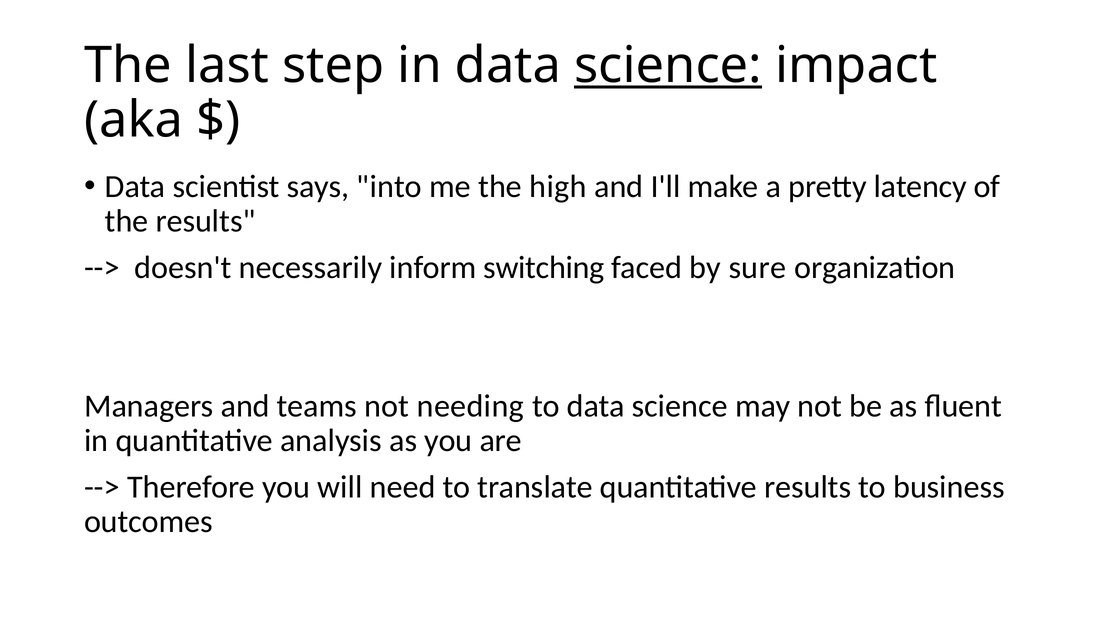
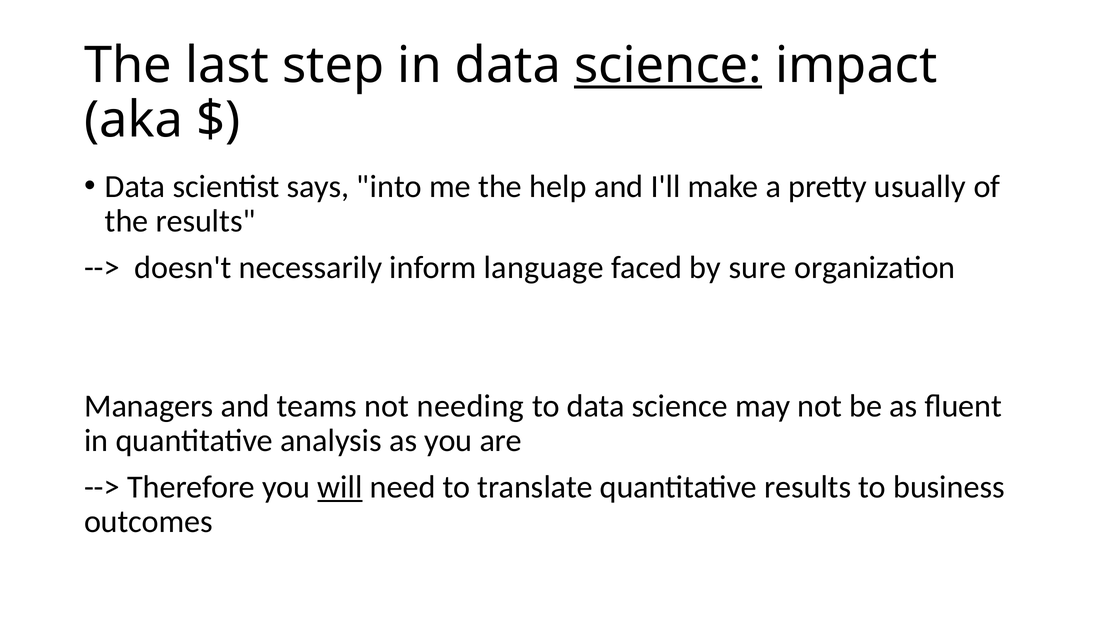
high: high -> help
latency: latency -> usually
switching: switching -> language
will underline: none -> present
